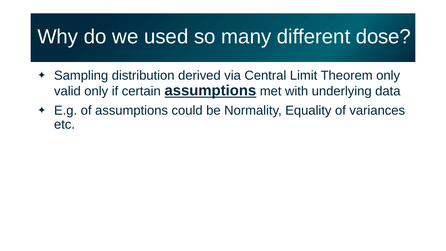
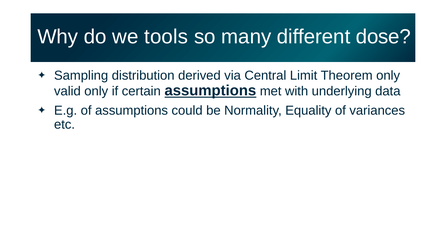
used: used -> tools
